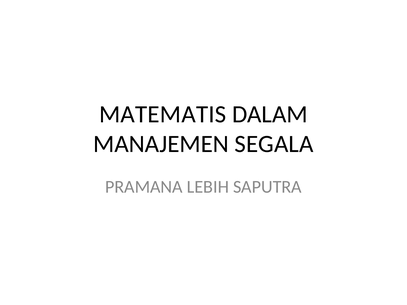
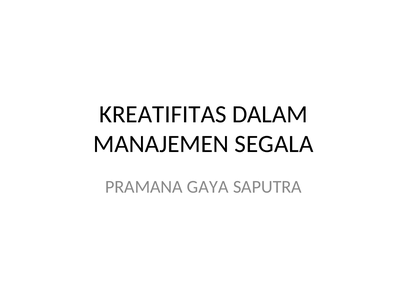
MATEMATIS: MATEMATIS -> KREATIFITAS
LEBIH: LEBIH -> GAYA
